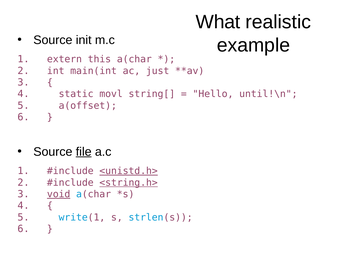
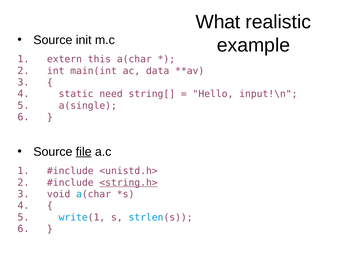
just: just -> data
movl: movl -> need
until!\n: until!\n -> input!\n
a(offset: a(offset -> a(single
<unistd.h> underline: present -> none
void underline: present -> none
